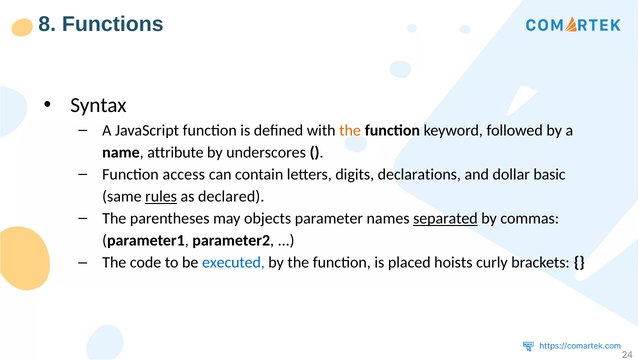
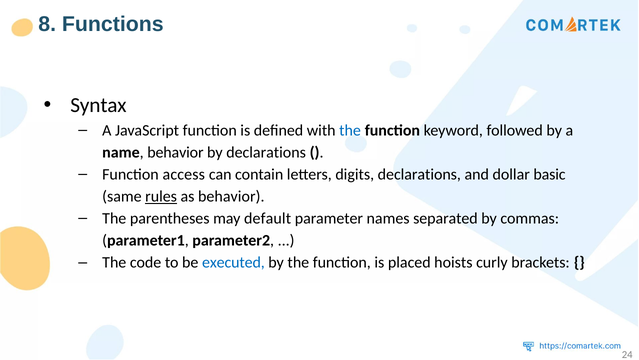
the at (350, 130) colour: orange -> blue
name attribute: attribute -> behavior
by underscores: underscores -> declarations
as declared: declared -> behavior
objects: objects -> default
separated underline: present -> none
